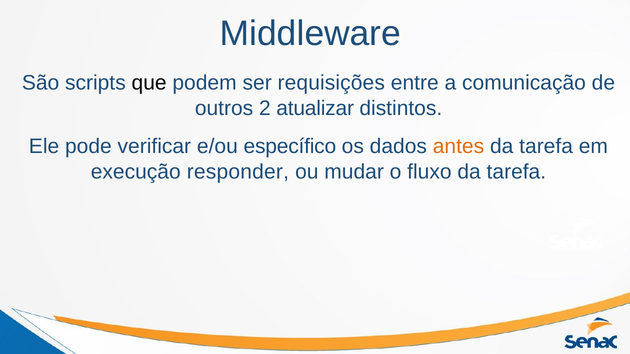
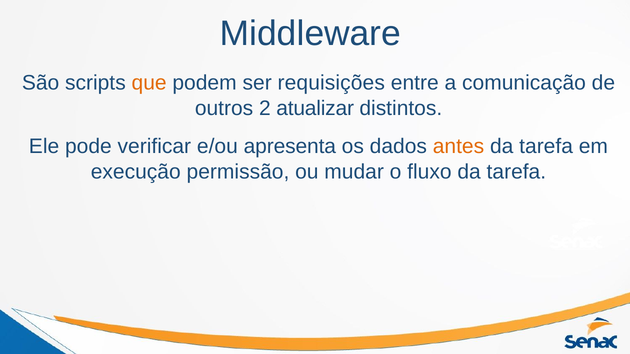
que colour: black -> orange
específico: específico -> apresenta
responder: responder -> permissão
